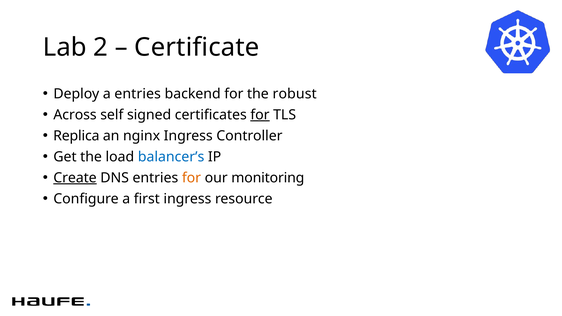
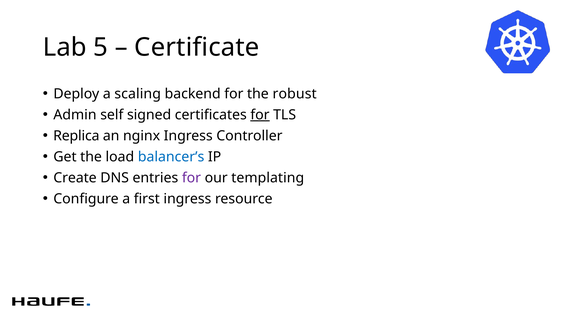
2: 2 -> 5
a entries: entries -> scaling
Across: Across -> Admin
Create underline: present -> none
for at (191, 178) colour: orange -> purple
monitoring: monitoring -> templating
